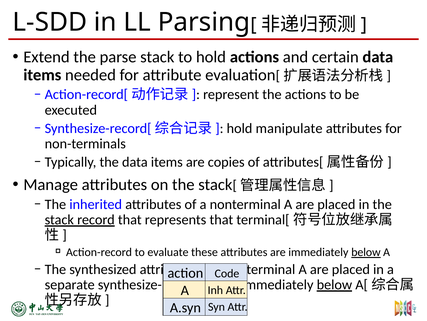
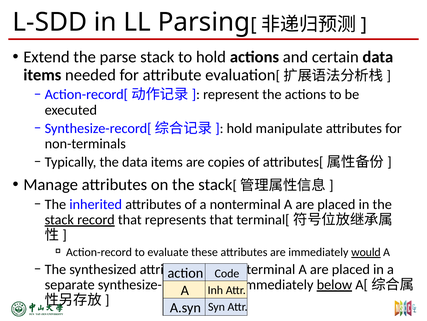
are immediately below: below -> would
